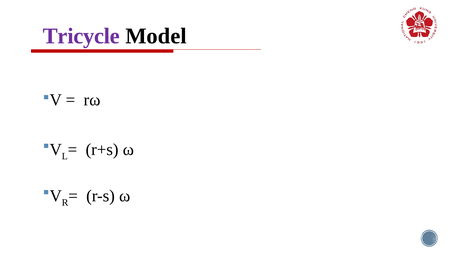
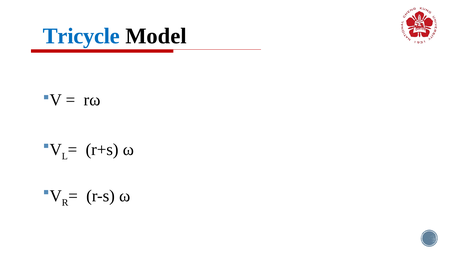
Tricycle colour: purple -> blue
